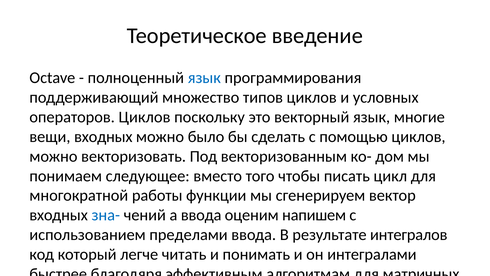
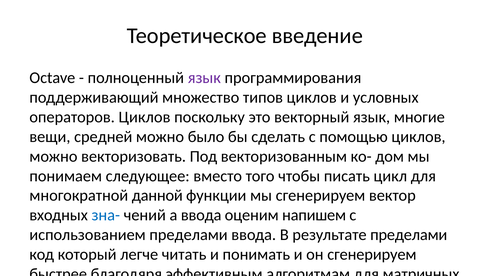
язык at (204, 78) colour: blue -> purple
вещи входных: входных -> средней
работы: работы -> данной
результате интегралов: интегралов -> пределами
он интегралами: интегралами -> сгенерируем
